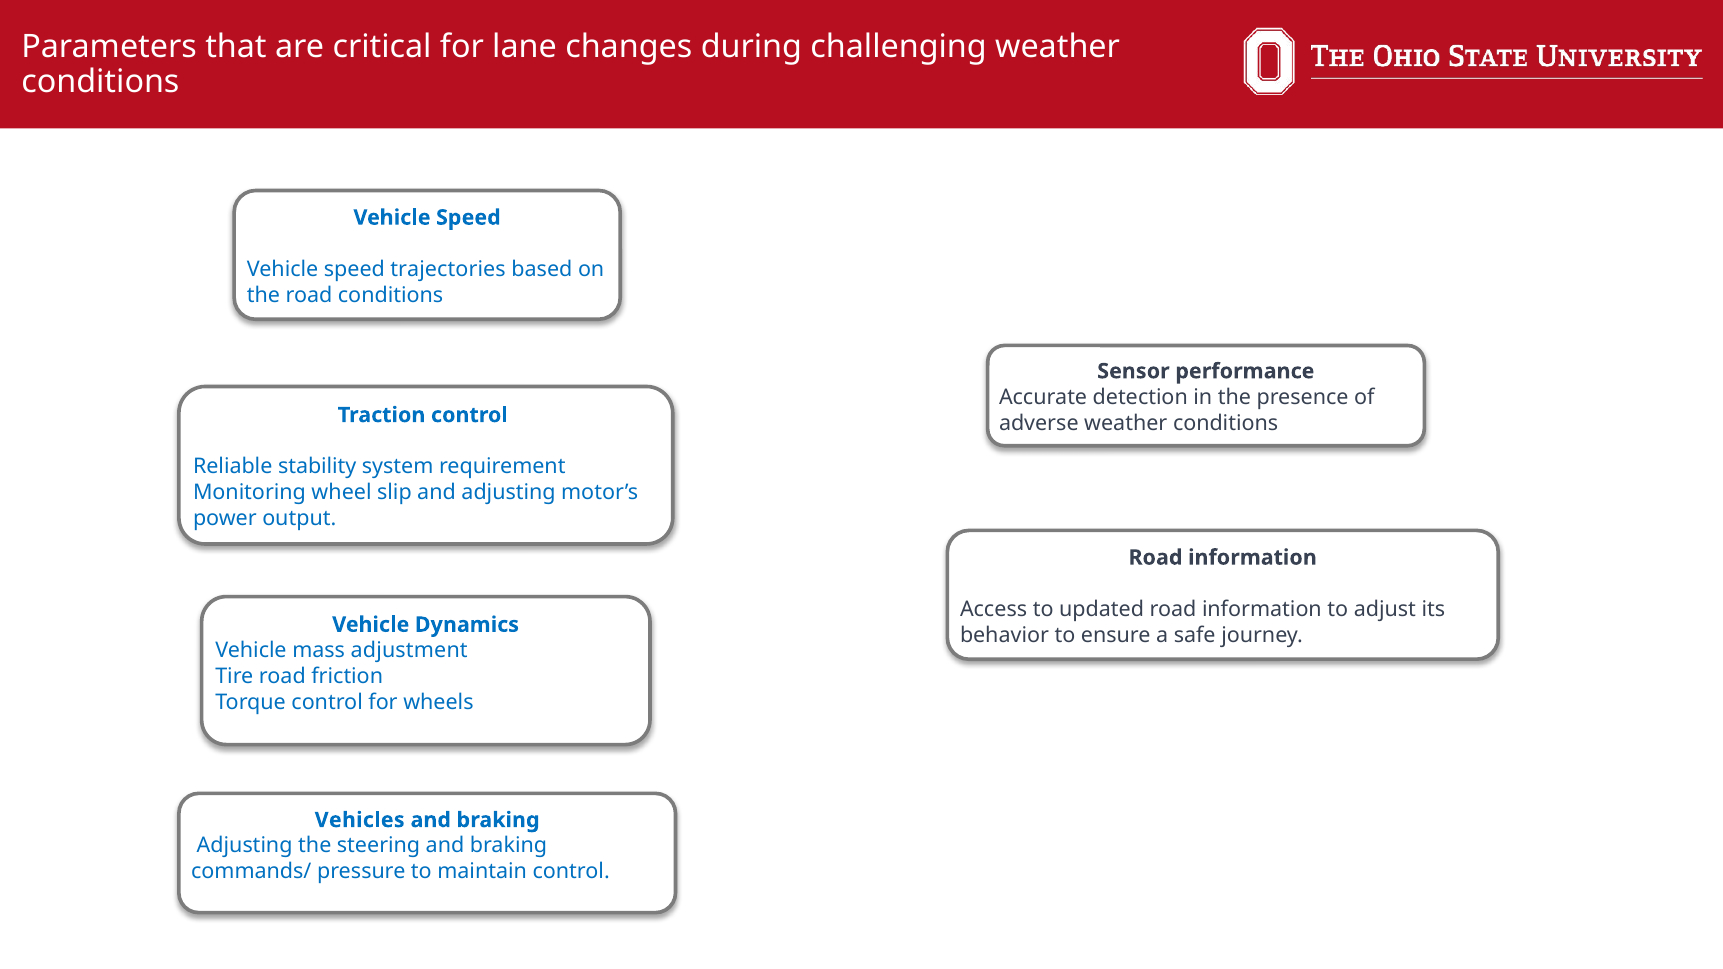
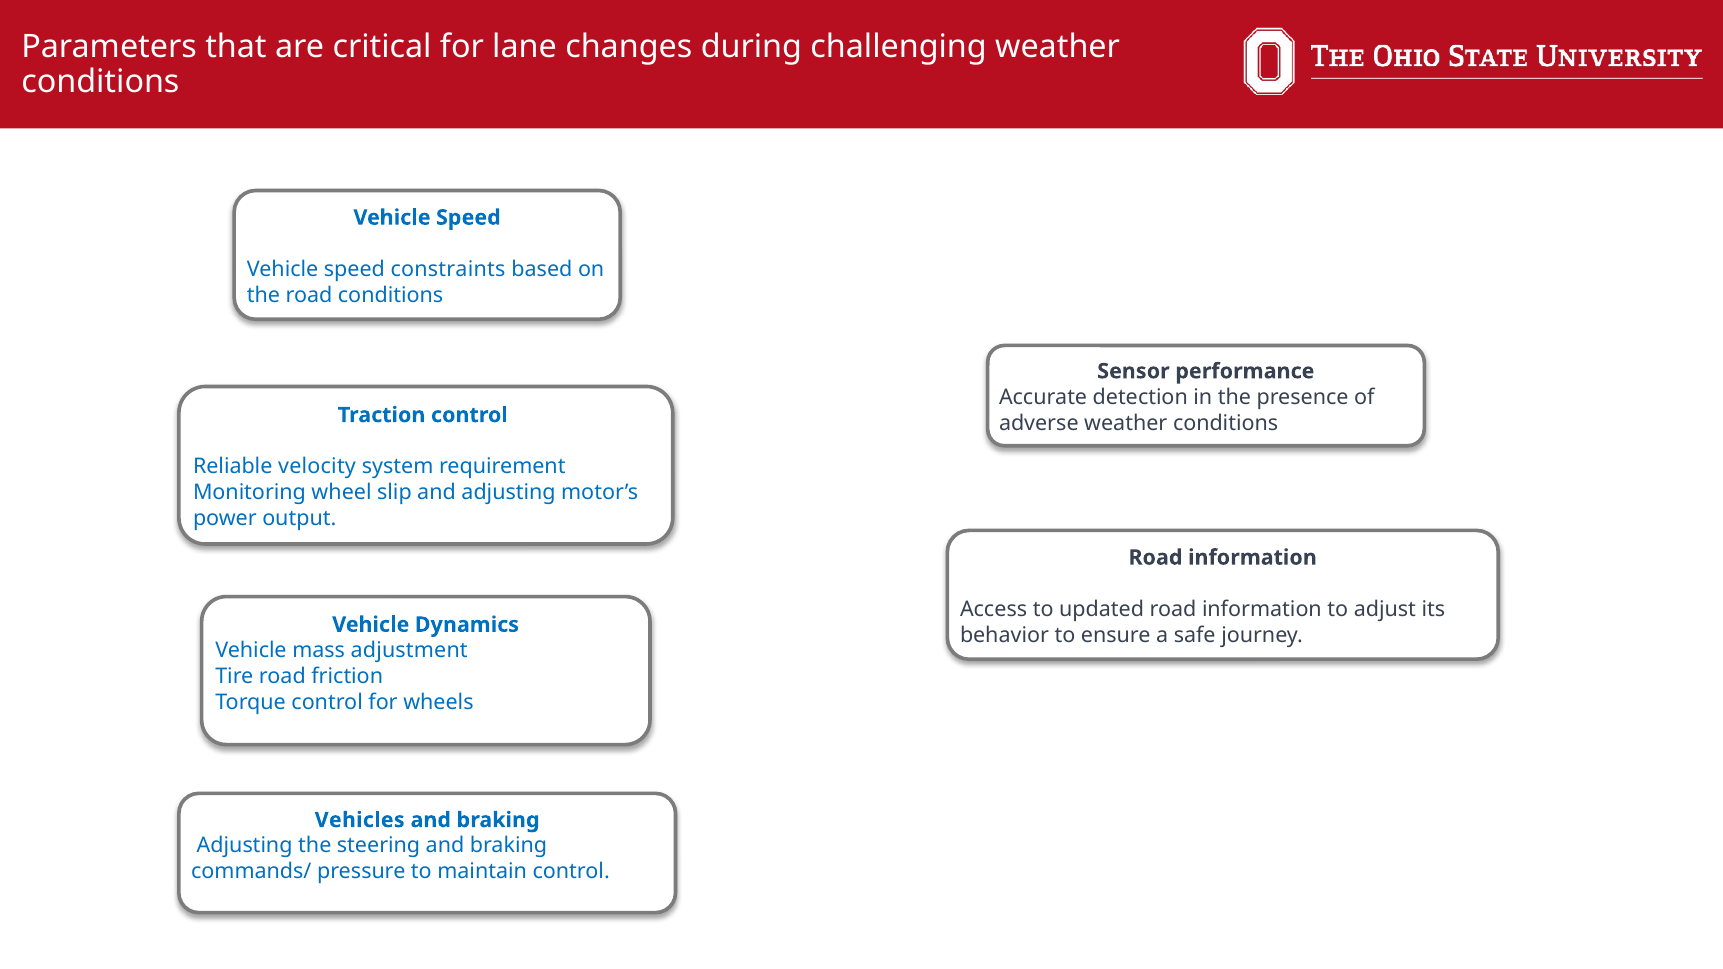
trajectories: trajectories -> constraints
stability: stability -> velocity
